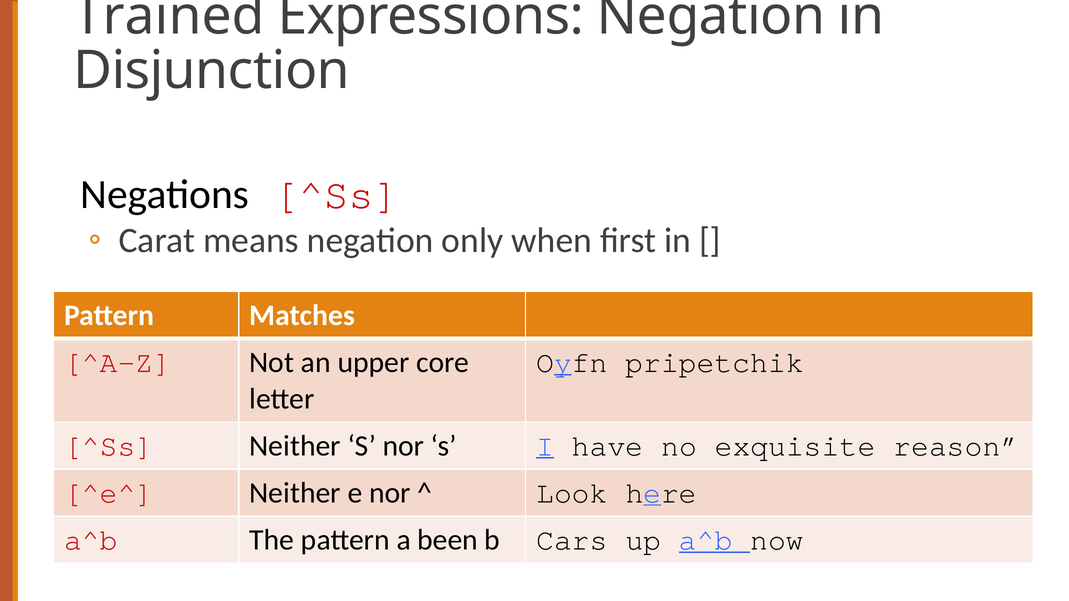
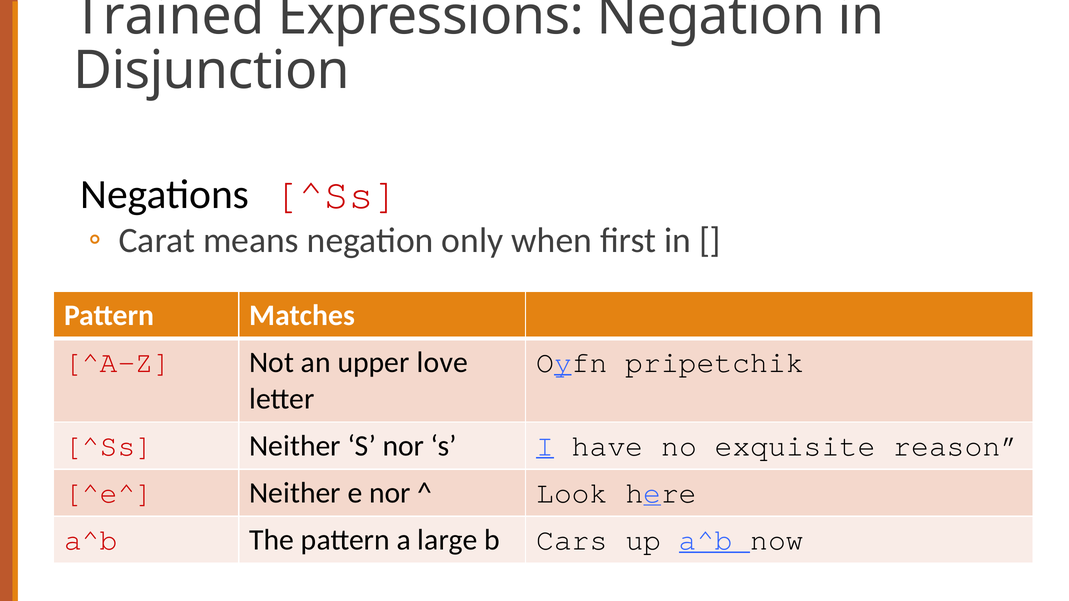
core: core -> love
been: been -> large
